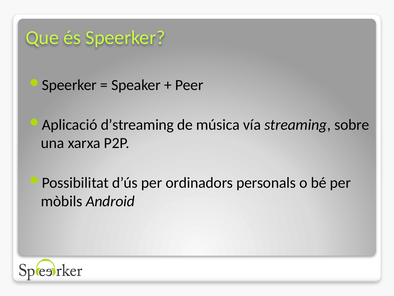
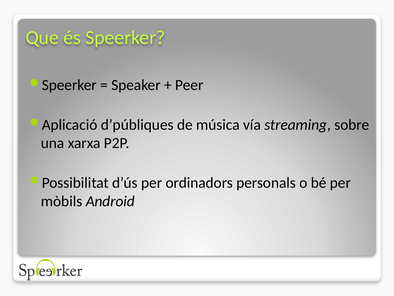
d’streaming: d’streaming -> d’públiques
